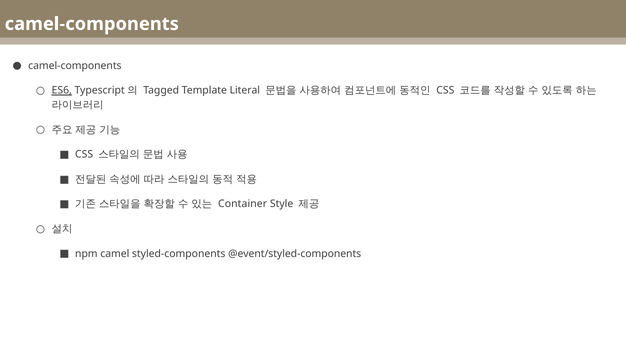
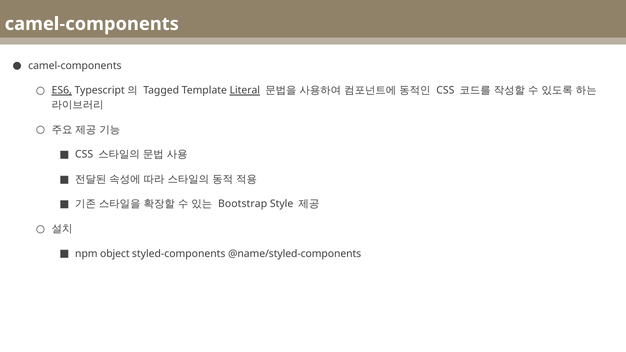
Literal underline: none -> present
Container: Container -> Bootstrap
camel: camel -> object
@event/styled-components: @event/styled-components -> @name/styled-components
